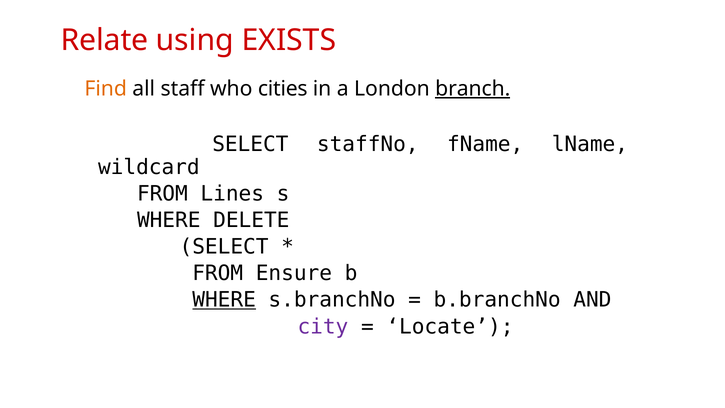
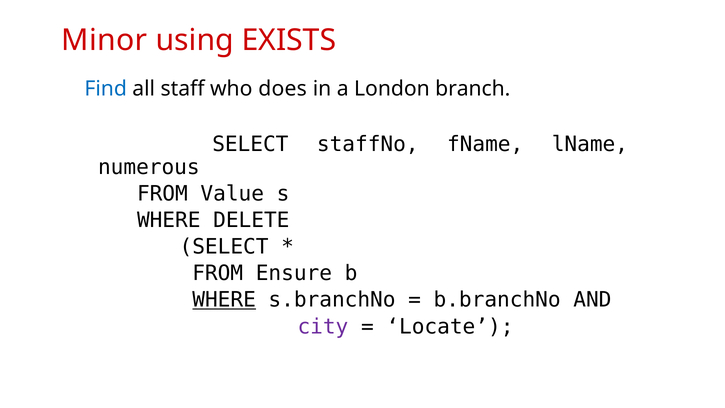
Relate: Relate -> Minor
Find colour: orange -> blue
cities: cities -> does
branch underline: present -> none
wildcard: wildcard -> numerous
Lines: Lines -> Value
